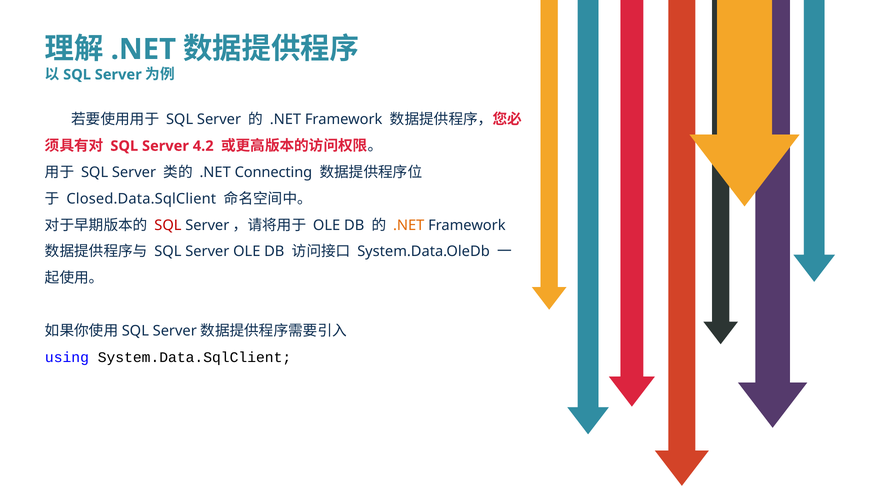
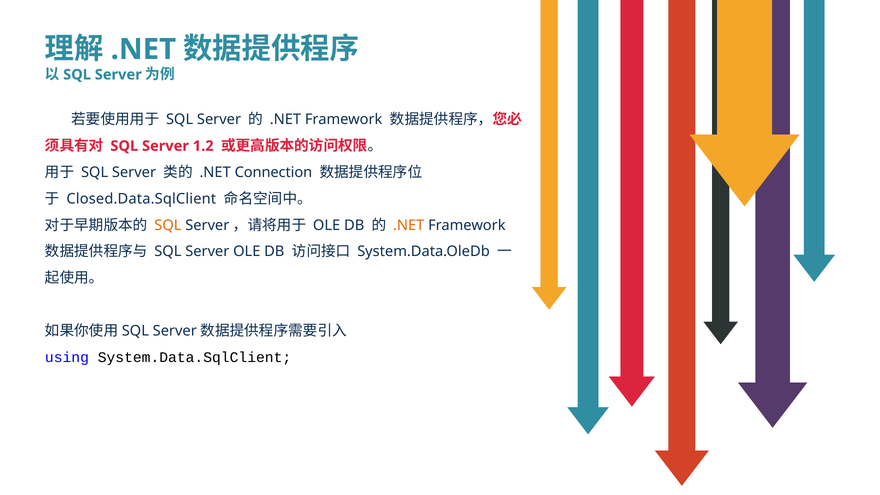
4.2: 4.2 -> 1.2
Connecting: Connecting -> Connection
SQL at (168, 225) colour: red -> orange
